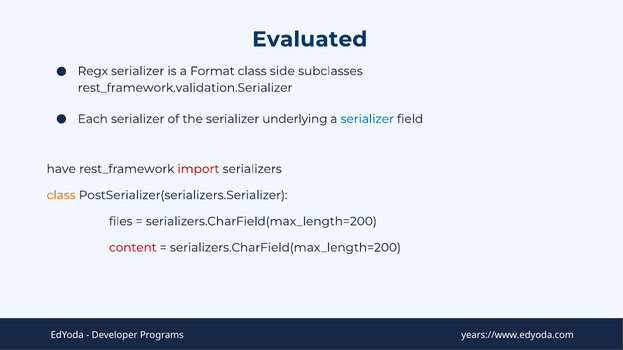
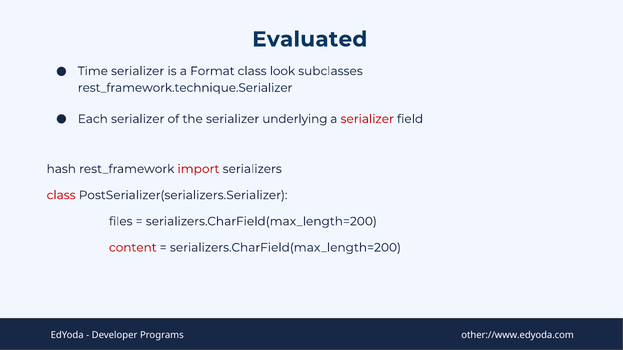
Regx: Regx -> Time
side: side -> look
rest_framework.validation.Serializer: rest_framework.validation.Serializer -> rest_framework.technique.Serializer
serializer at (367, 119) colour: blue -> red
have: have -> hash
class at (61, 195) colour: orange -> red
years://www.edyoda.com: years://www.edyoda.com -> other://www.edyoda.com
